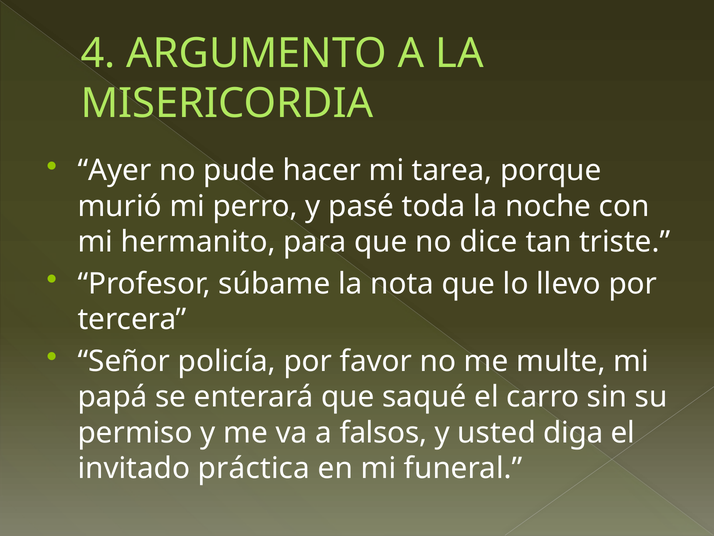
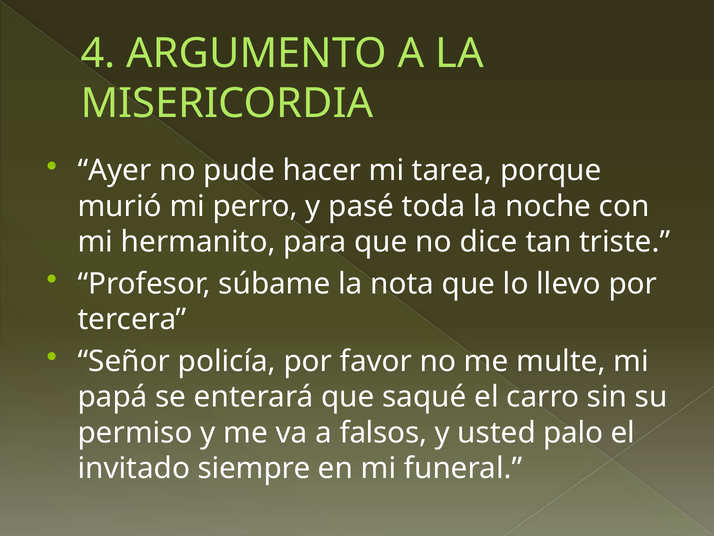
diga: diga -> palo
práctica: práctica -> siempre
